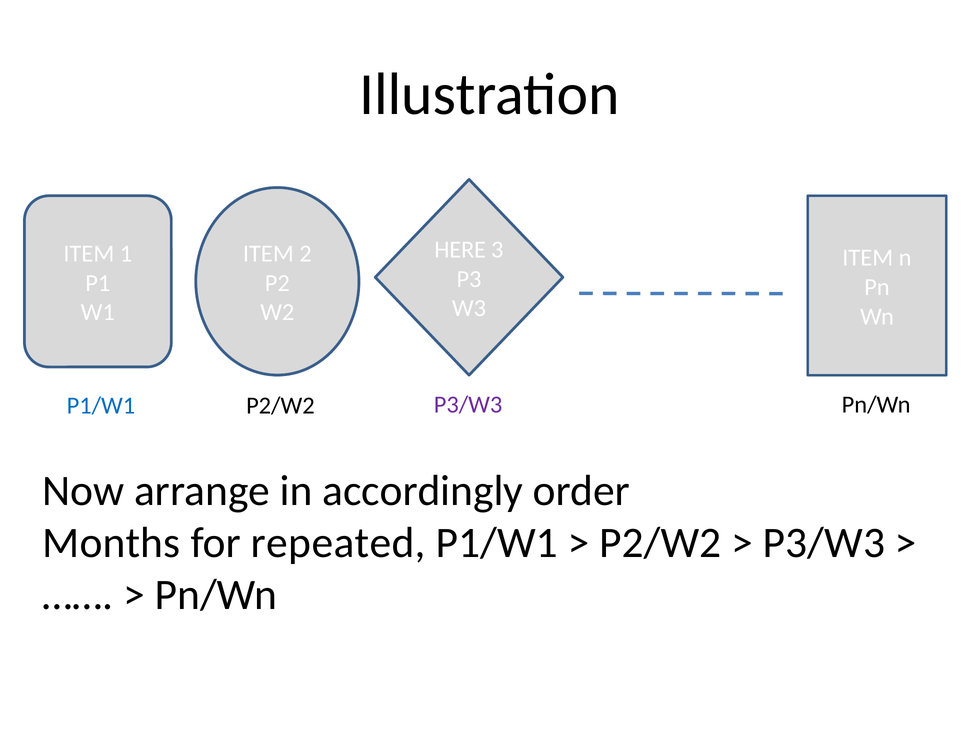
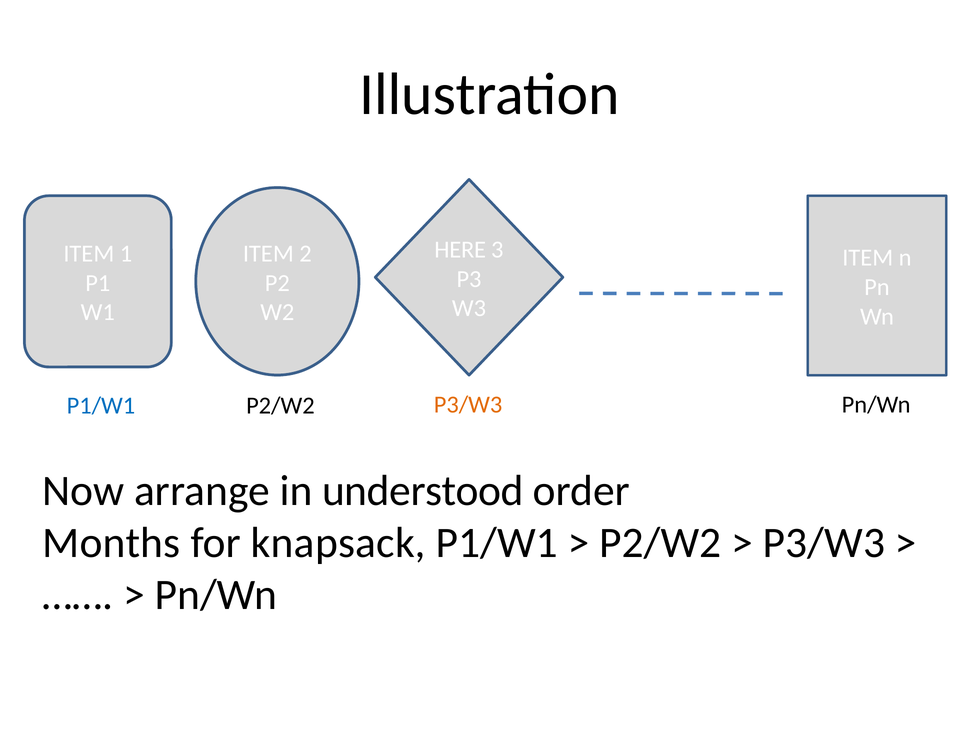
P3/W3 at (468, 405) colour: purple -> orange
accordingly: accordingly -> understood
repeated: repeated -> knapsack
